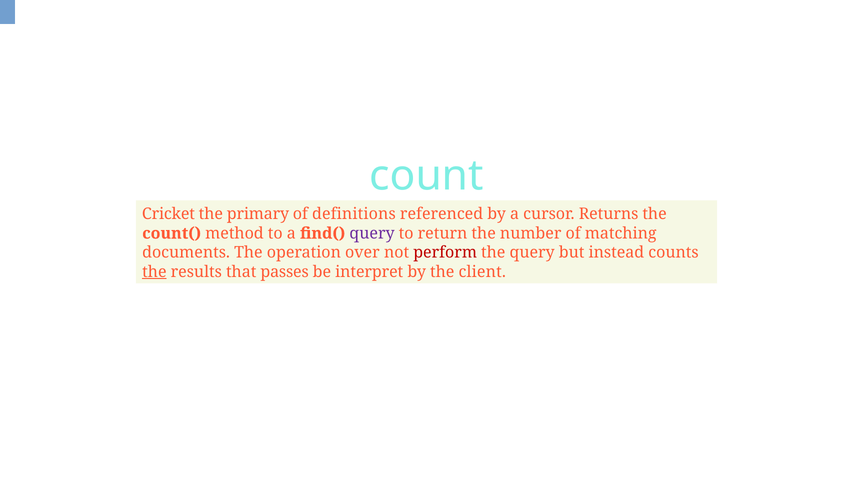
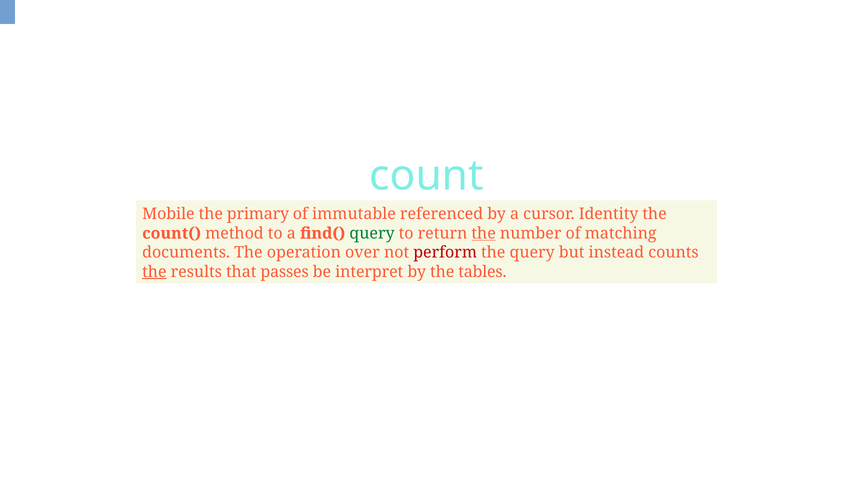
Cricket: Cricket -> Mobile
definitions: definitions -> immutable
Returns: Returns -> Identity
query at (372, 233) colour: purple -> green
the at (484, 233) underline: none -> present
client: client -> tables
